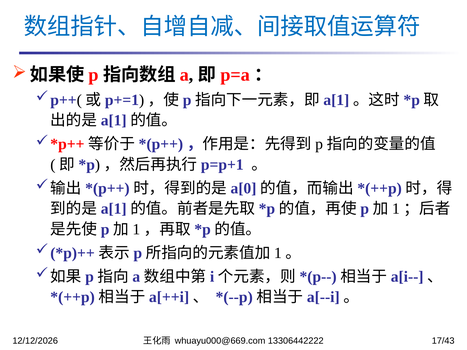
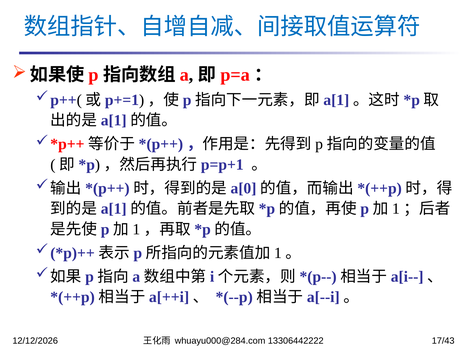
whuayu000@669.com: whuayu000@669.com -> whuayu000@284.com
